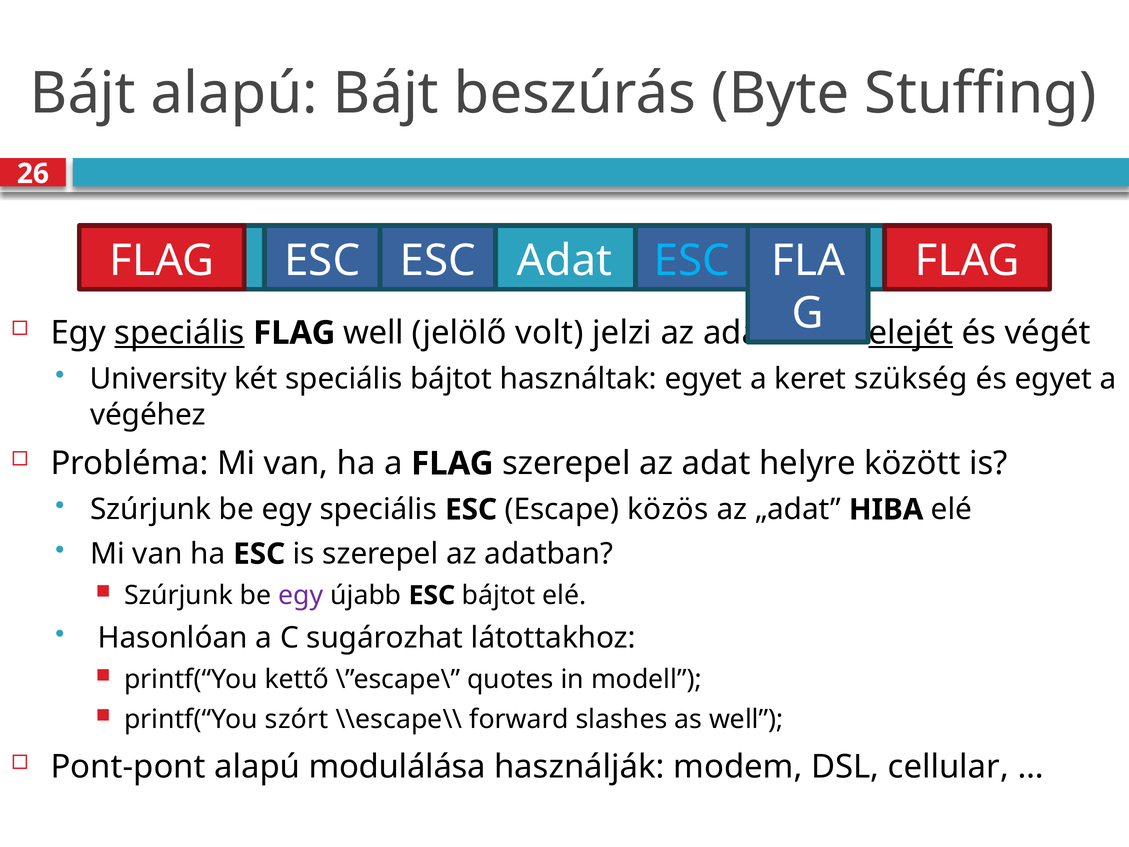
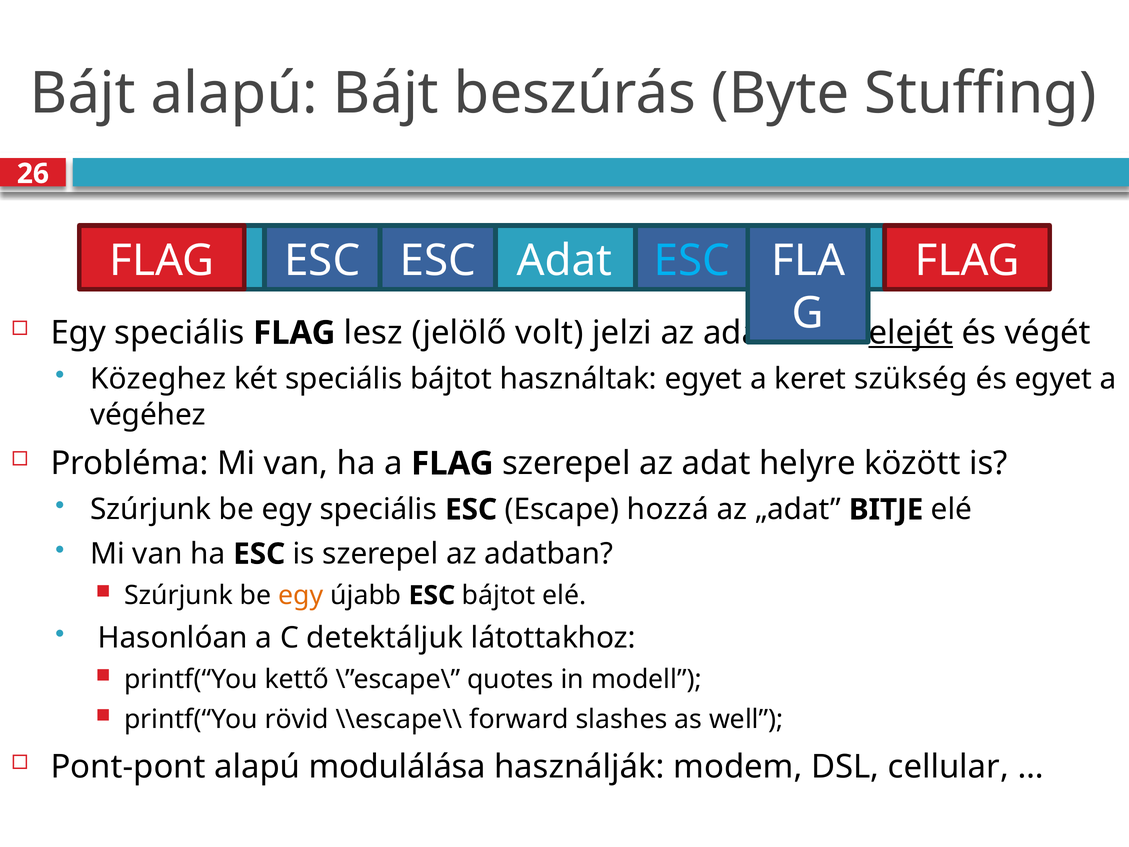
speciális at (179, 333) underline: present -> none
FLAG well: well -> lesz
University: University -> Közeghez
közös: közös -> hozzá
HIBA: HIBA -> BITJE
egy at (301, 595) colour: purple -> orange
sugározhat: sugározhat -> detektáljuk
szórt: szórt -> rövid
